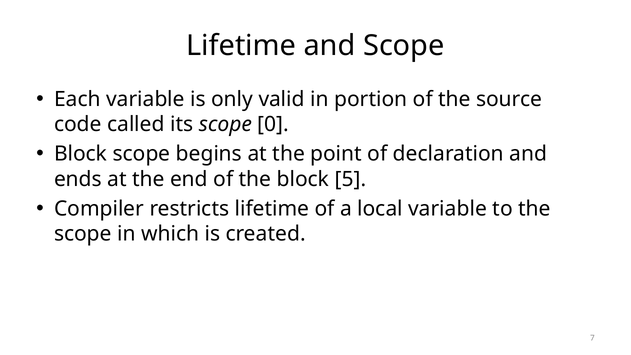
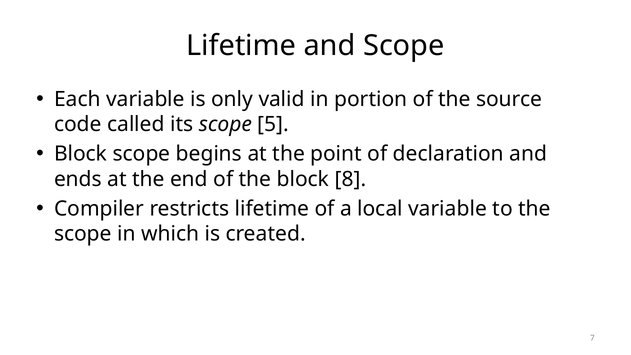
0: 0 -> 5
5: 5 -> 8
